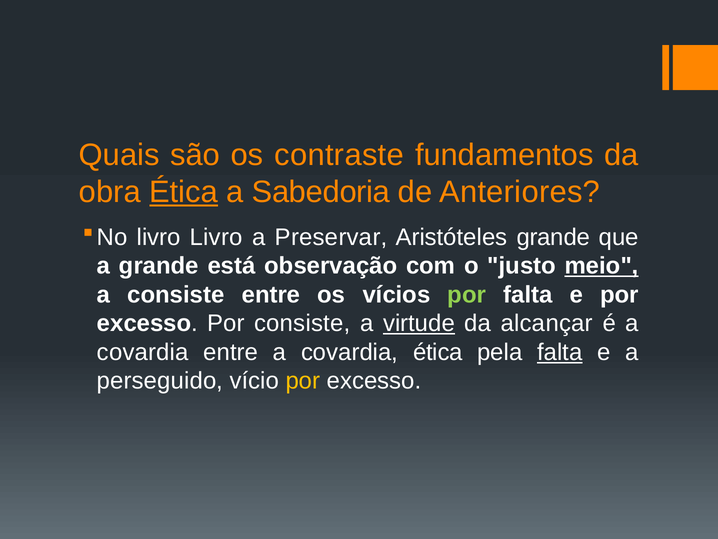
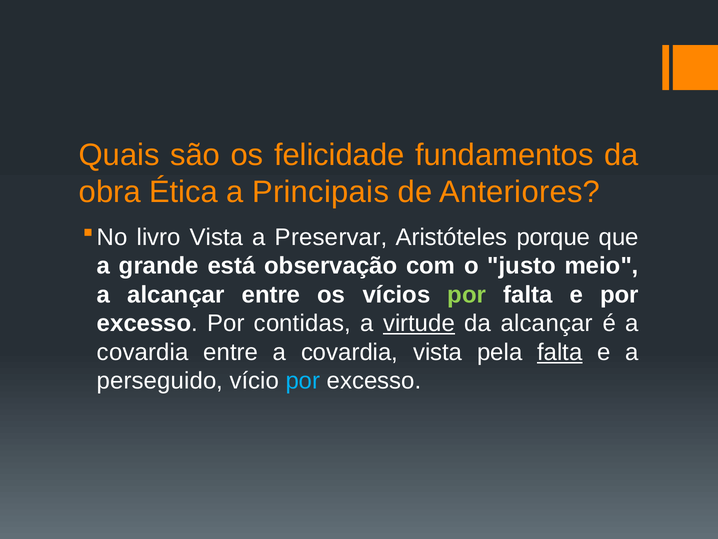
contraste: contraste -> felicidade
Ética at (184, 192) underline: present -> none
Sabedoria: Sabedoria -> Principais
livro Livro: Livro -> Vista
Aristóteles grande: grande -> porque
meio underline: present -> none
a consiste: consiste -> alcançar
Por consiste: consiste -> contidas
covardia ética: ética -> vista
por at (303, 381) colour: yellow -> light blue
